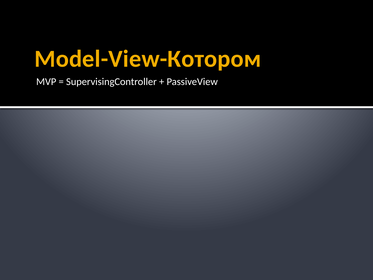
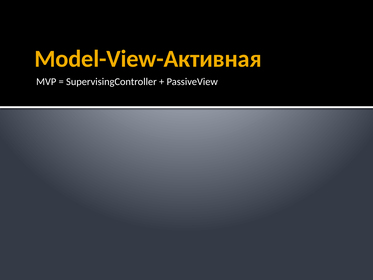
Model-View-Котором: Model-View-Котором -> Model-View-Активная
